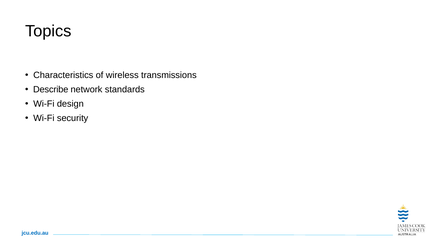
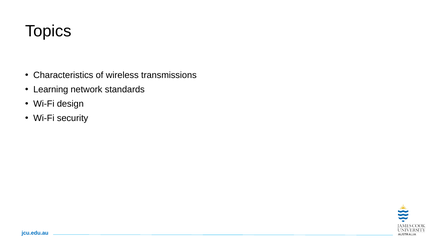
Describe: Describe -> Learning
